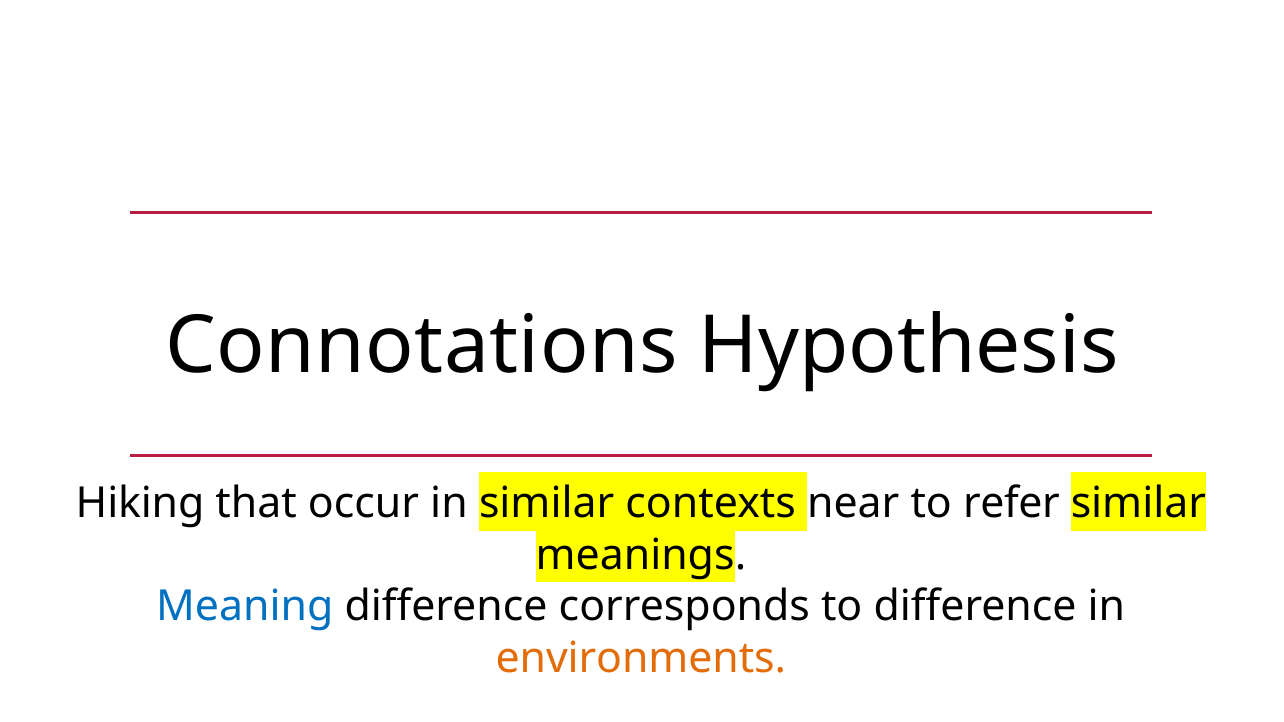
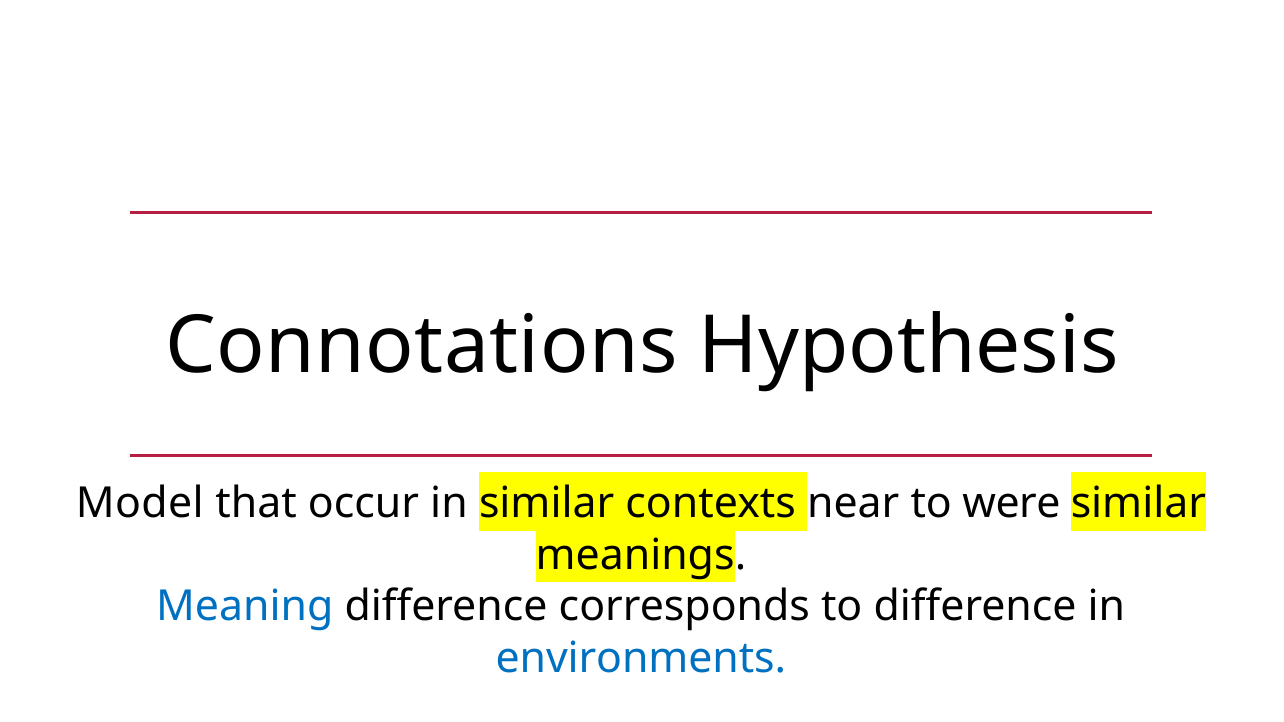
Hiking: Hiking -> Model
refer: refer -> were
environments colour: orange -> blue
